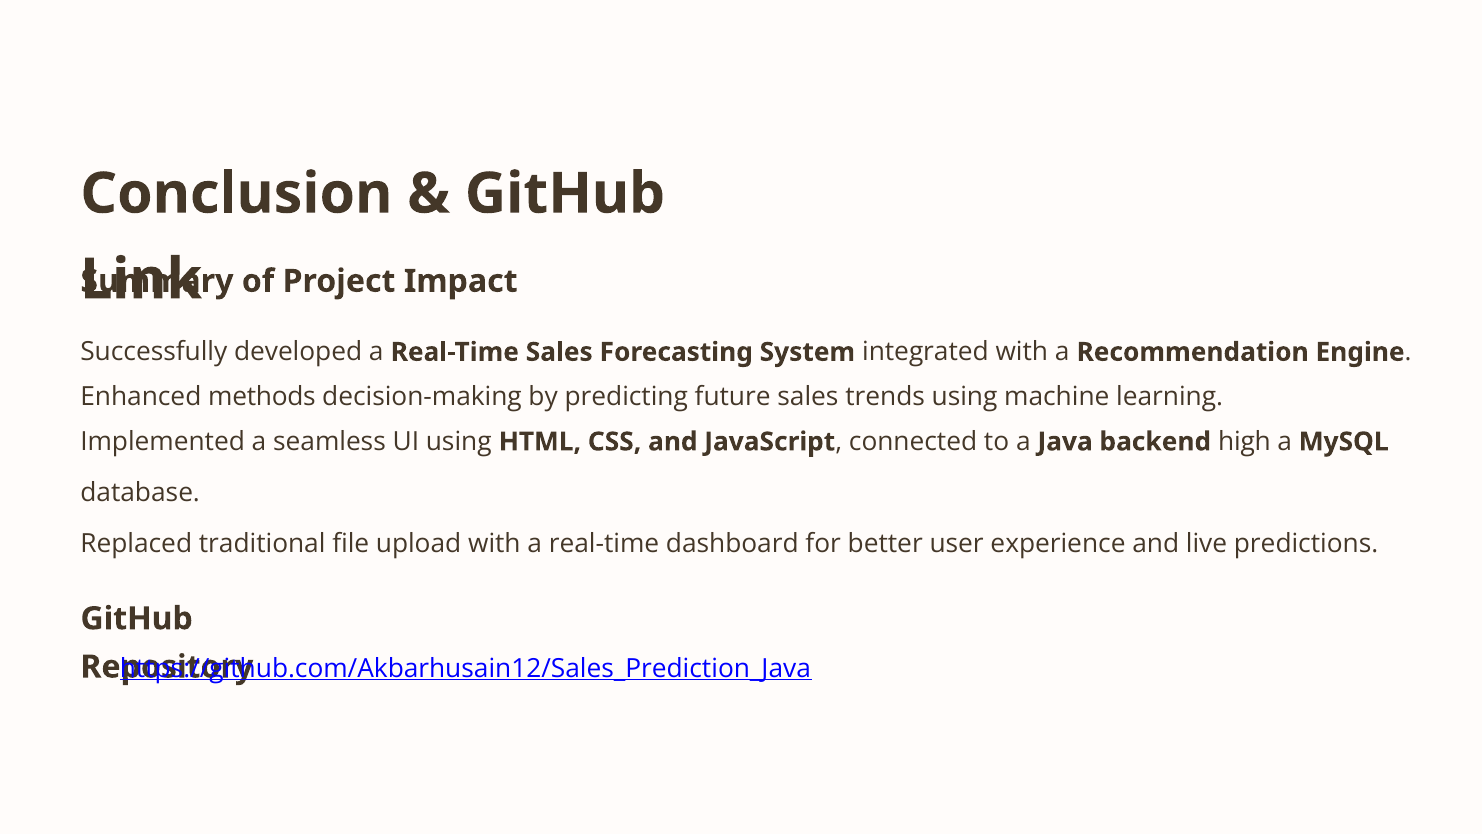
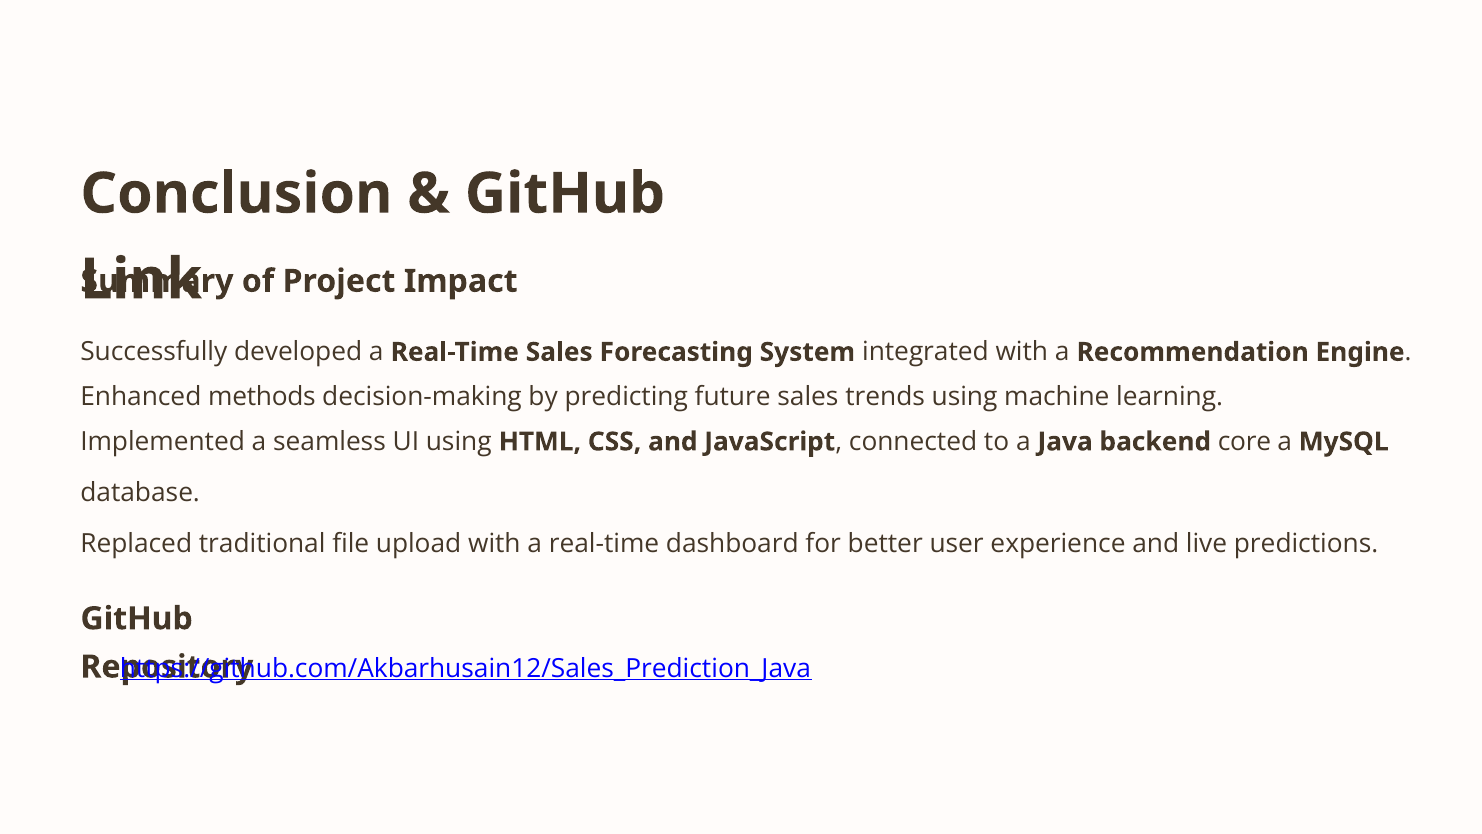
high: high -> core
